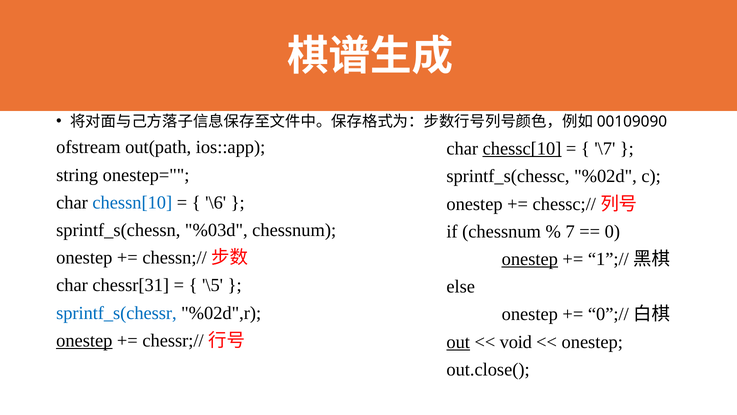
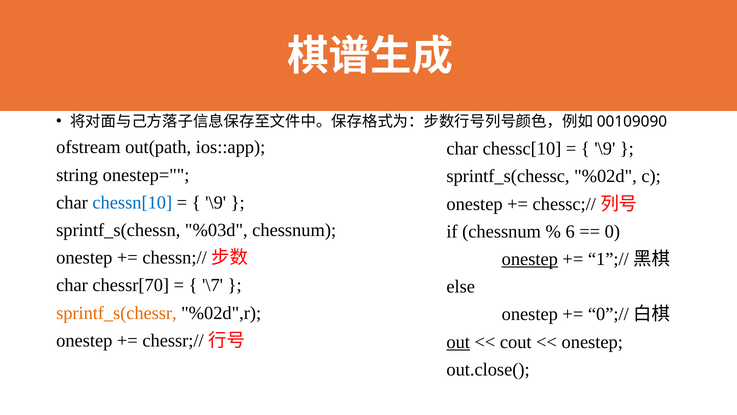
chessc[10 underline: present -> none
\7 at (605, 149): \7 -> \9
\6 at (216, 202): \6 -> \9
7: 7 -> 6
chessr[31: chessr[31 -> chessr[70
\5: \5 -> \7
sprintf_s(chessr colour: blue -> orange
onestep at (84, 340) underline: present -> none
void: void -> cout
